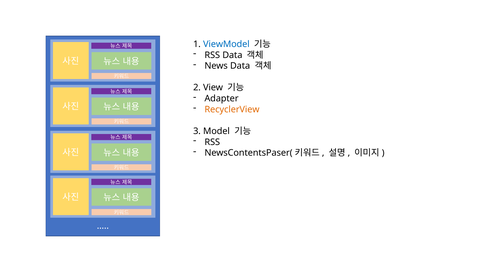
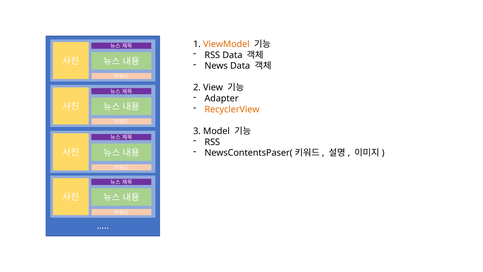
ViewModel colour: blue -> orange
